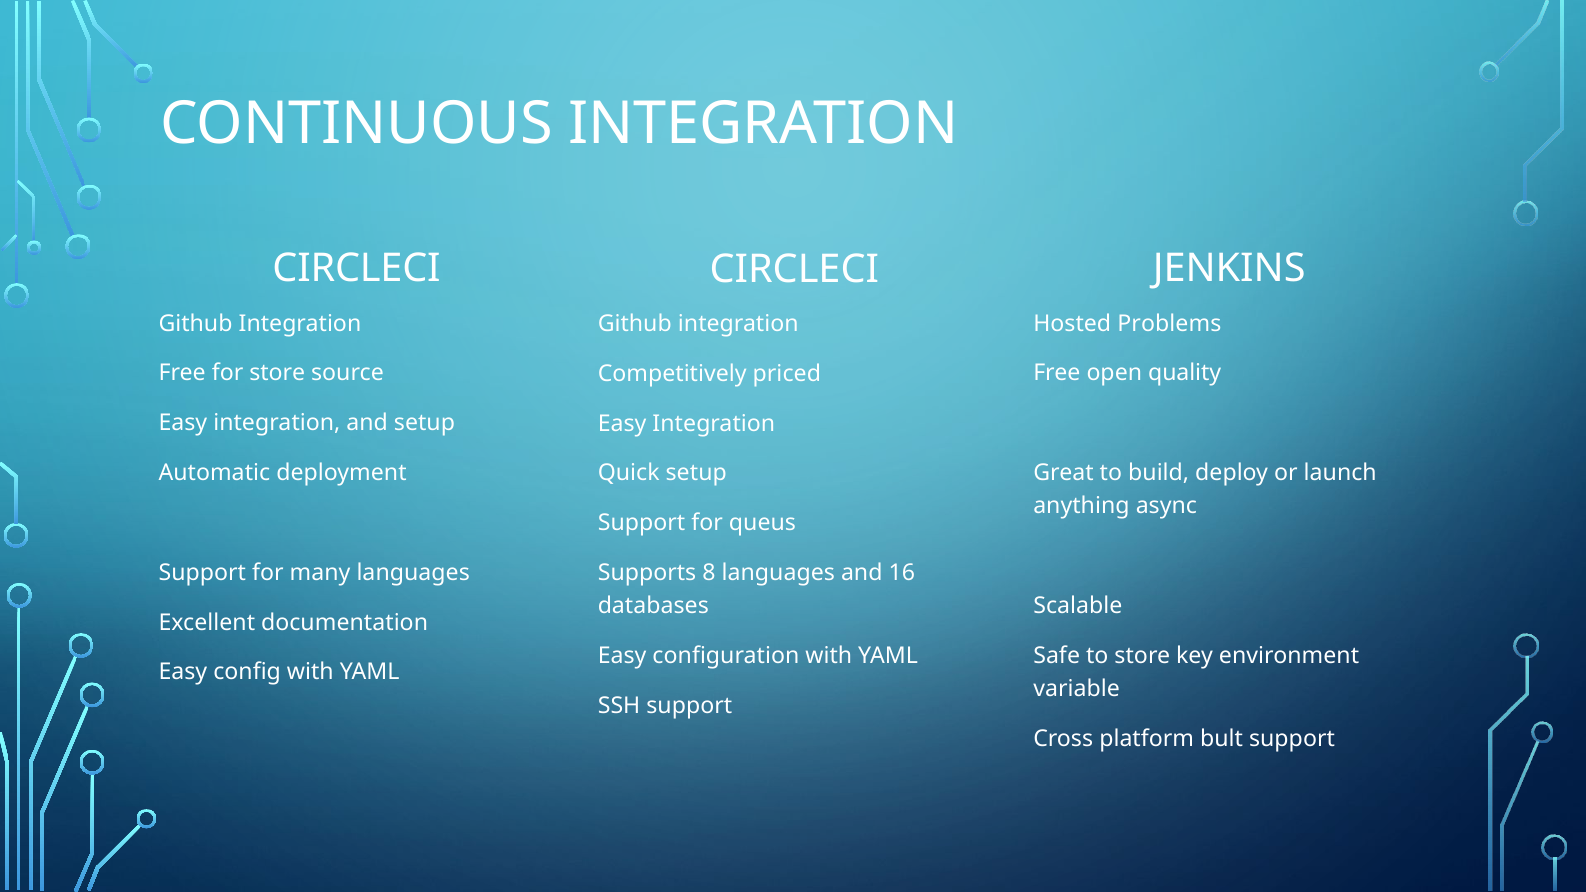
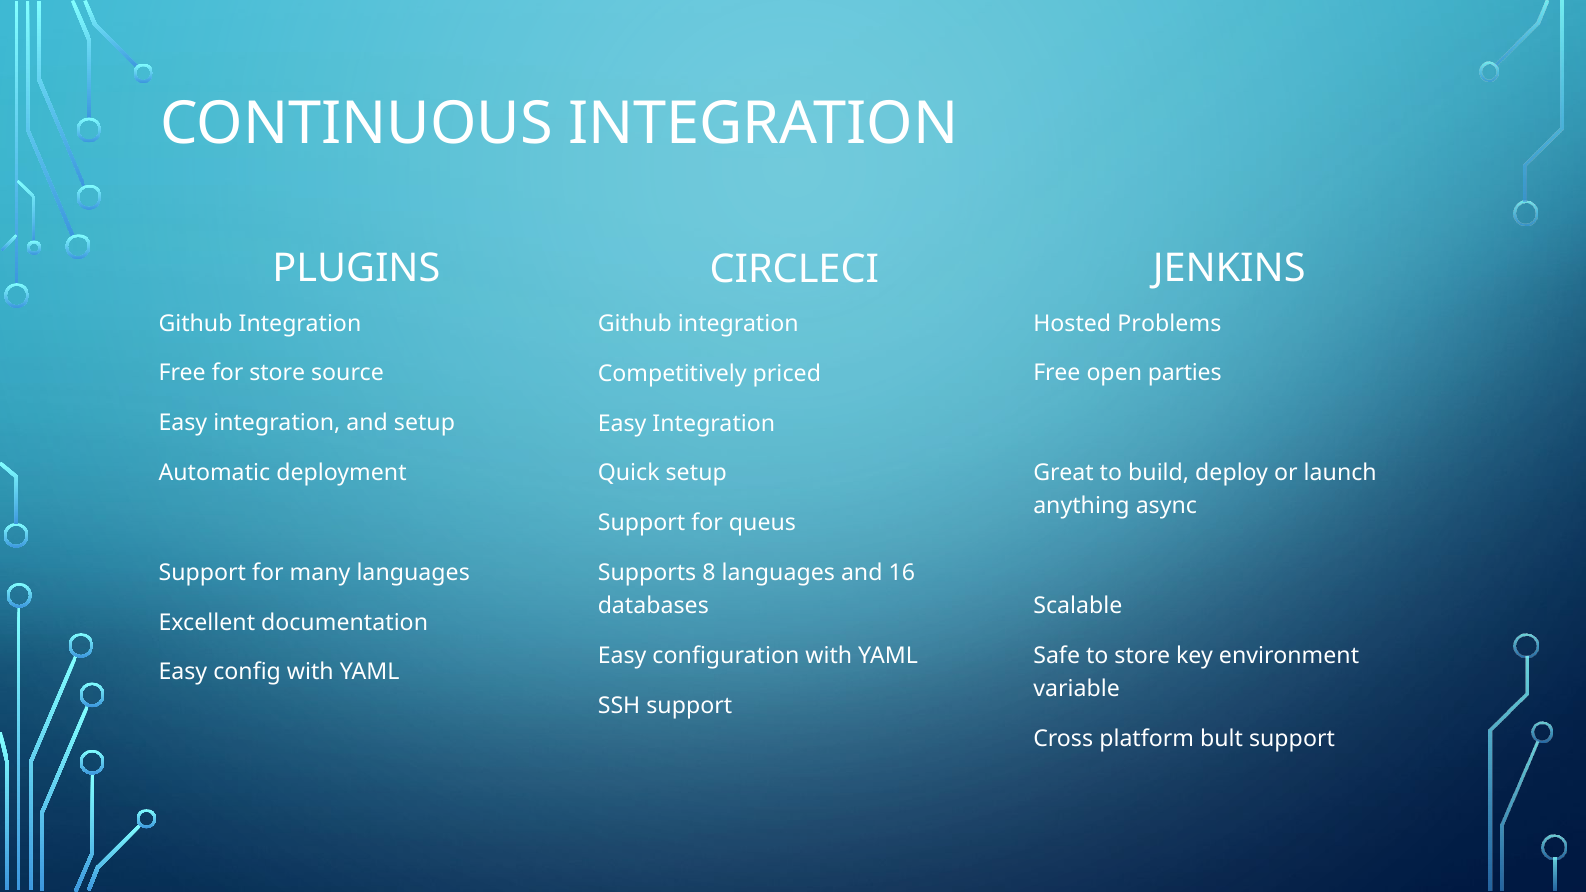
CIRCLECI at (357, 269): CIRCLECI -> PLUGINS
quality: quality -> parties
